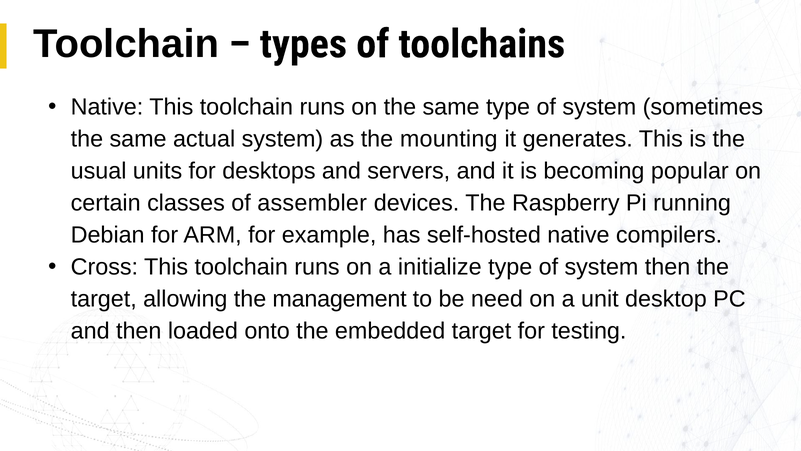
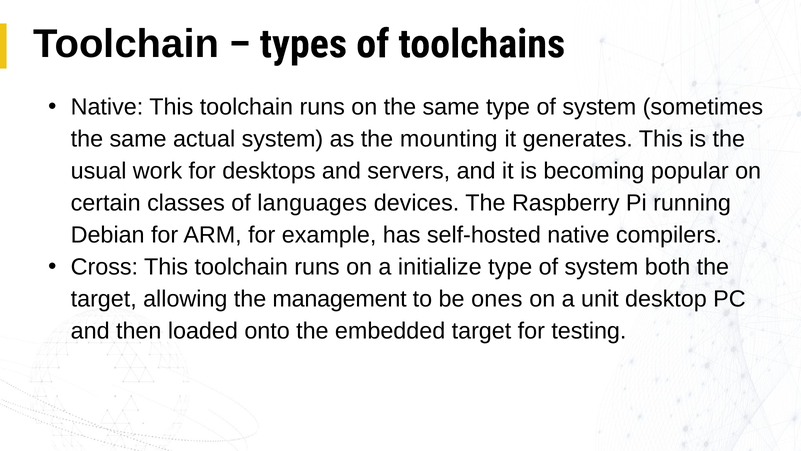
units: units -> work
assembler: assembler -> languages
system then: then -> both
need: need -> ones
